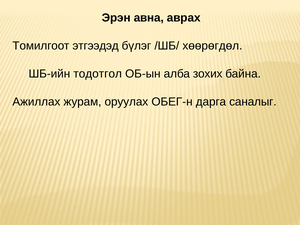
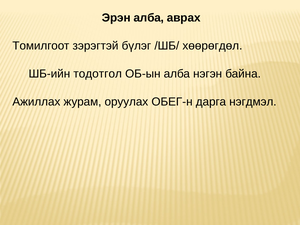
Эрэн авна: авна -> алба
этгээдэд: этгээдэд -> зэрэгтэй
зохих: зохих -> нэгэн
саналыг: саналыг -> нэгдмэл
